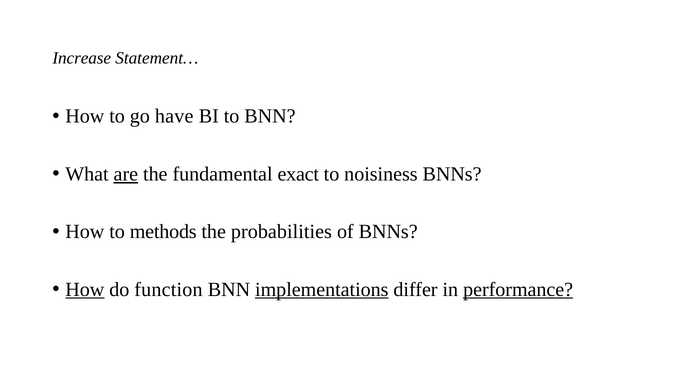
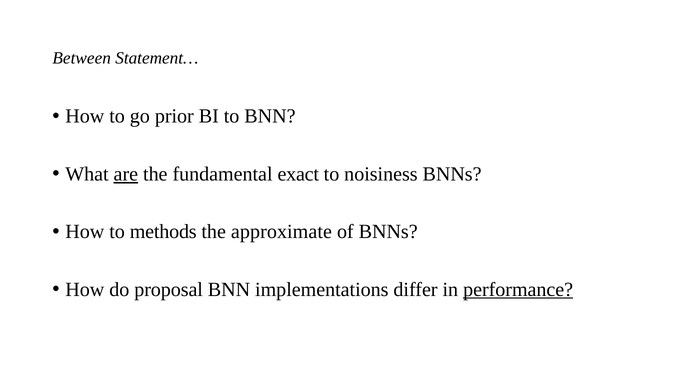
Increase: Increase -> Between
have: have -> prior
probabilities: probabilities -> approximate
How at (85, 289) underline: present -> none
function: function -> proposal
implementations underline: present -> none
